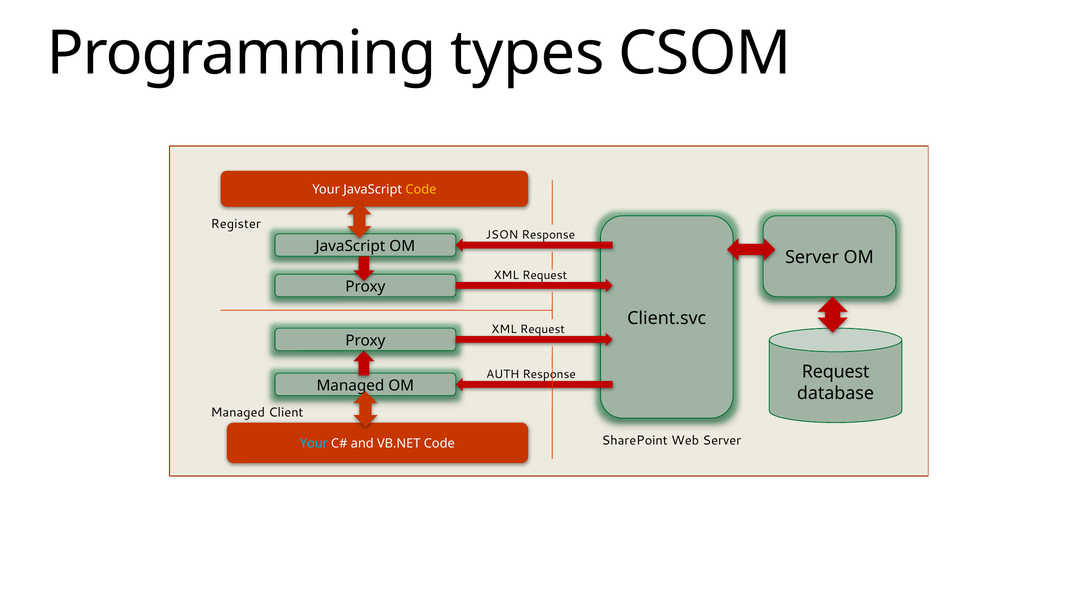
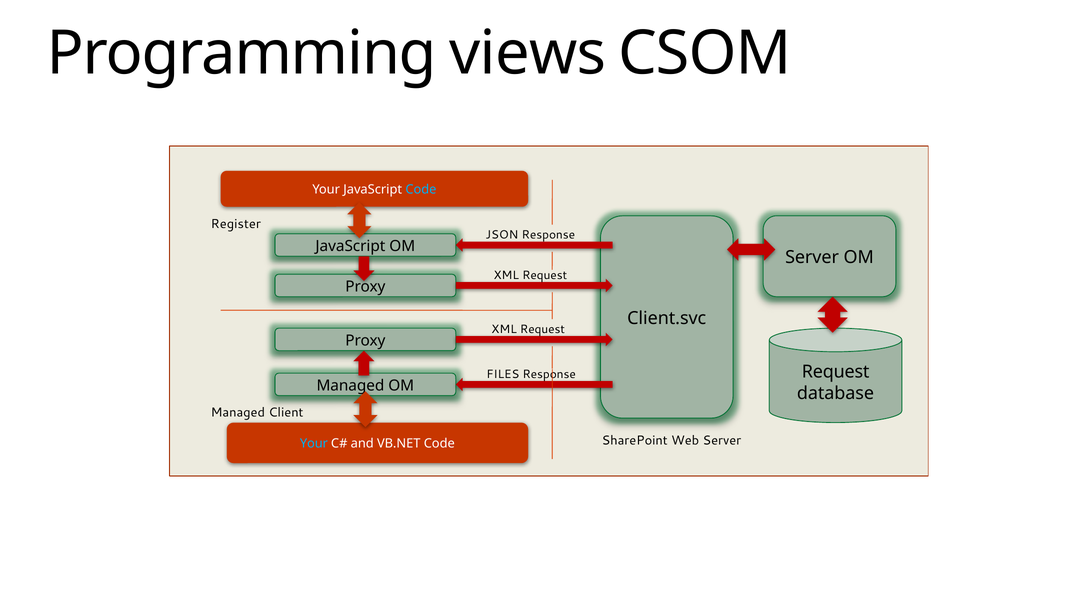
types: types -> views
Code at (421, 190) colour: yellow -> light blue
AUTH: AUTH -> FILES
